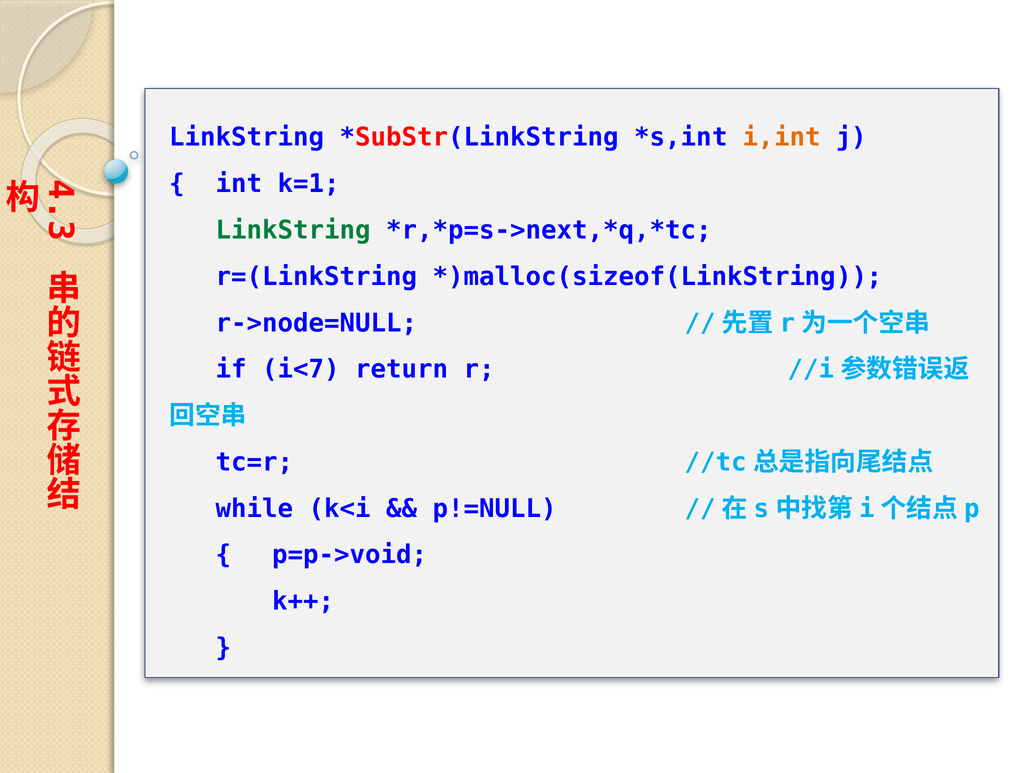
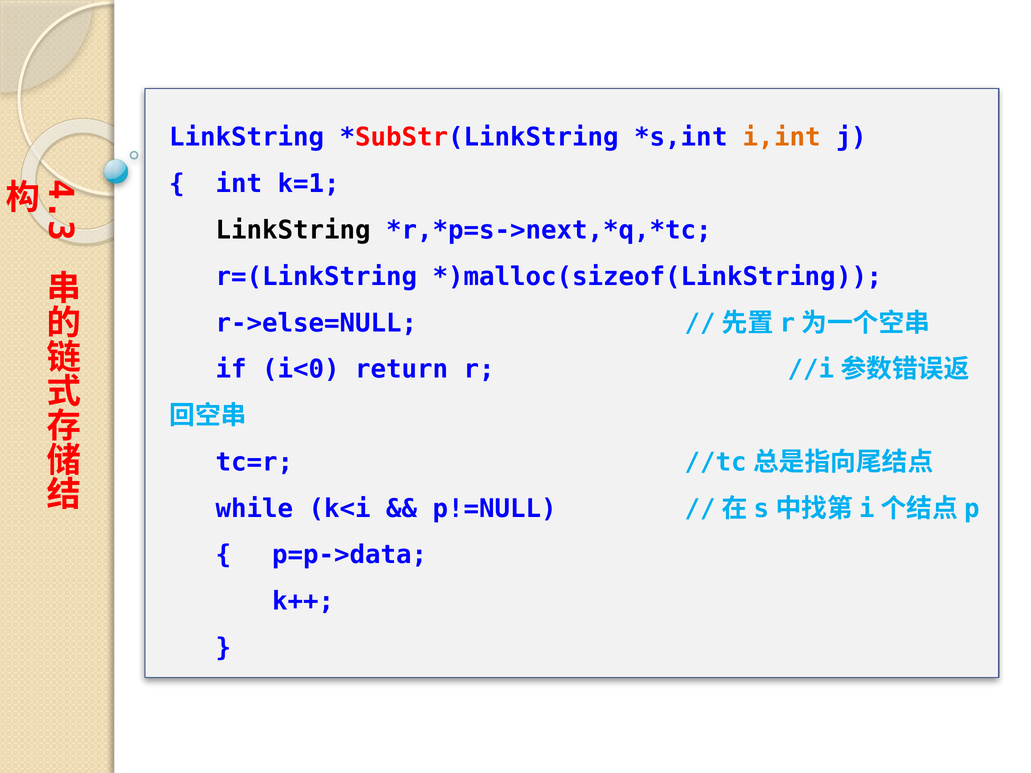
LinkString at (293, 230) colour: green -> black
r->node=NULL: r->node=NULL -> r->else=NULL
i<7: i<7 -> i<0
p=p->void: p=p->void -> p=p->data
